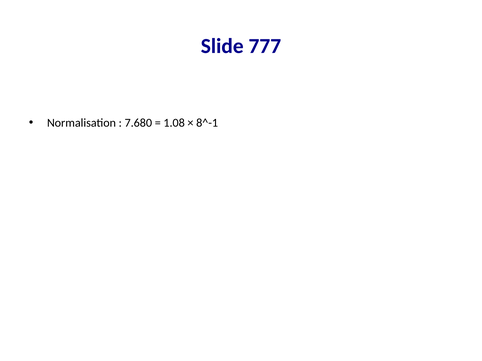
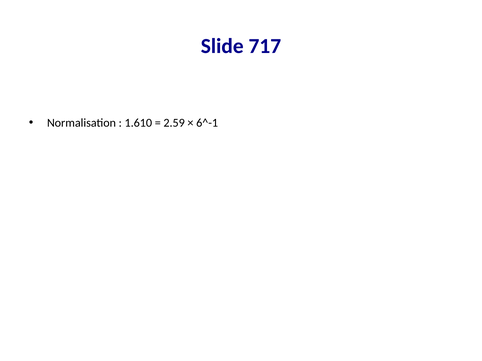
777: 777 -> 717
7.680: 7.680 -> 1.610
1.08: 1.08 -> 2.59
8^-1: 8^-1 -> 6^-1
